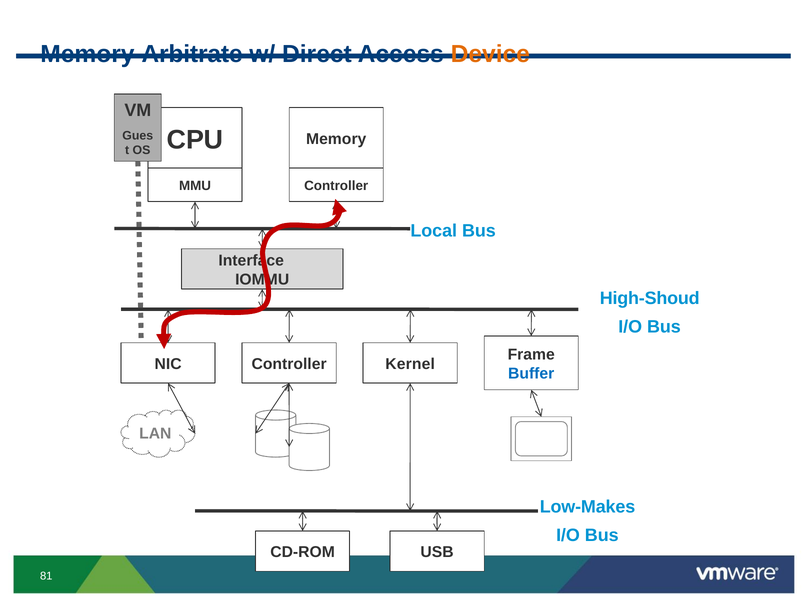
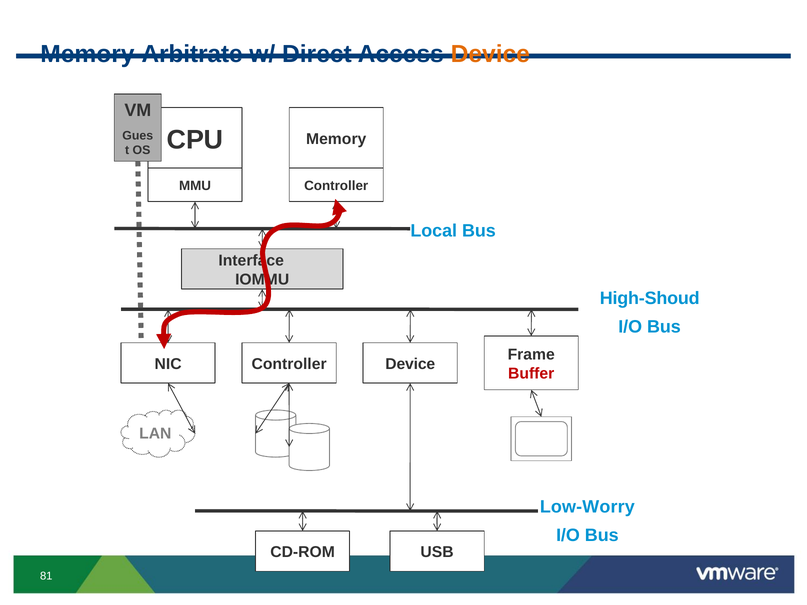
Controller Kernel: Kernel -> Device
Buffer colour: blue -> red
Low-Makes: Low-Makes -> Low-Worry
